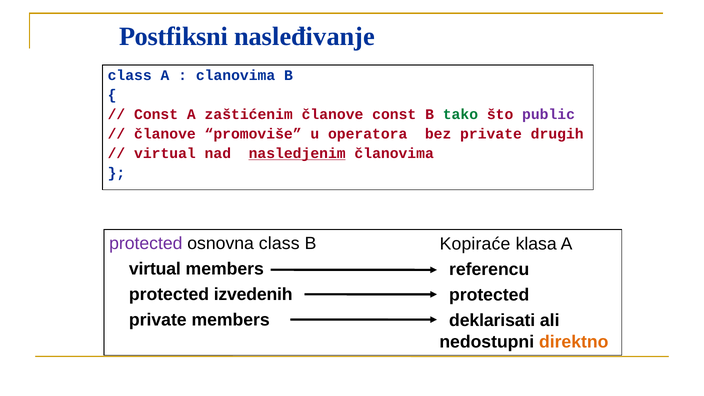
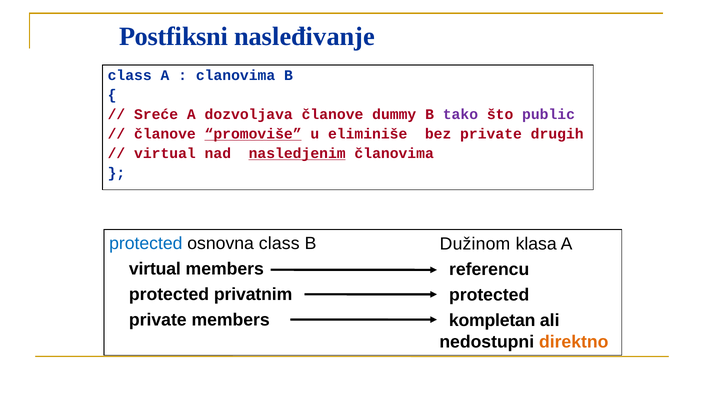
Const at (156, 114): Const -> Sreće
zaštićenim: zaštićenim -> dozvoljava
članove const: const -> dummy
tako colour: green -> purple
promoviše underline: none -> present
operatora: operatora -> eliminiše
protected at (146, 244) colour: purple -> blue
Kopiraće: Kopiraće -> Dužinom
izvedenih: izvedenih -> privatnim
deklarisati: deklarisati -> kompletan
